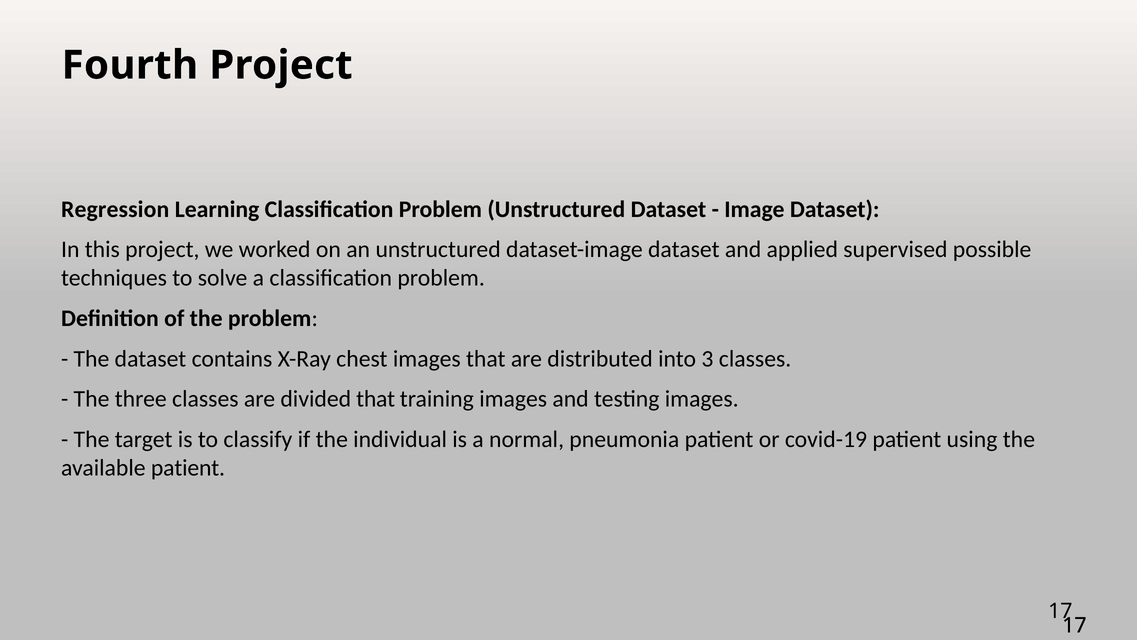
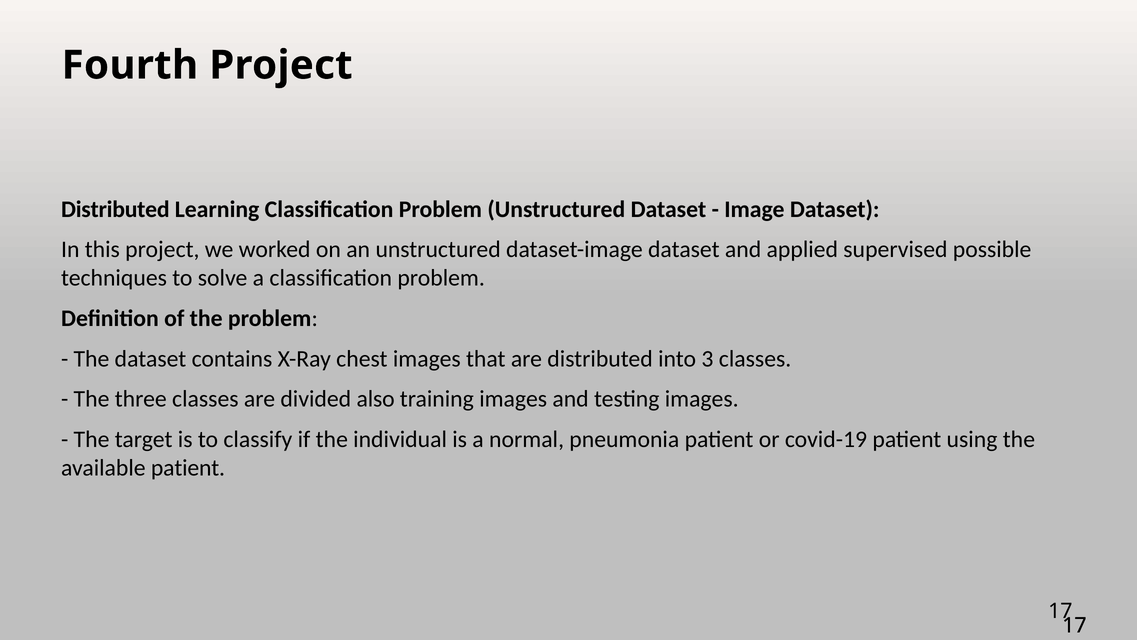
Regression at (115, 209): Regression -> Distributed
divided that: that -> also
